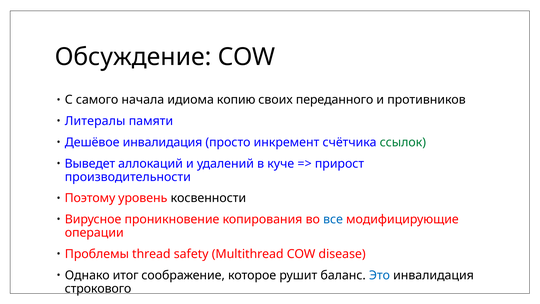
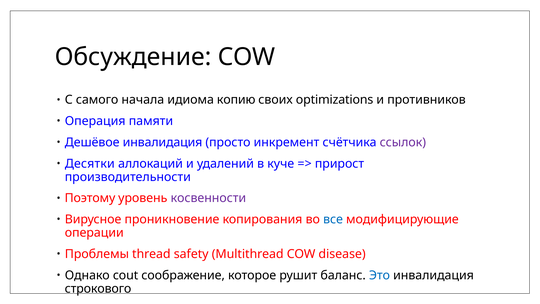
переданного: переданного -> optimizations
Литералы: Литералы -> Операция
ссылок colour: green -> purple
Выведет: Выведет -> Десятки
косвенности colour: black -> purple
итог: итог -> cout
